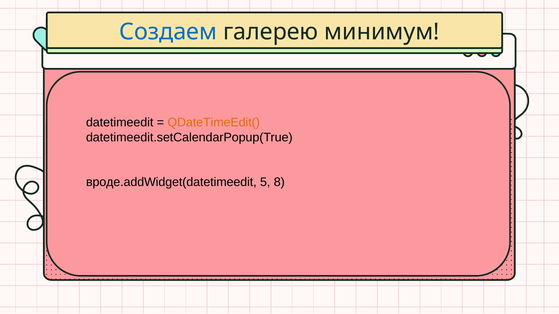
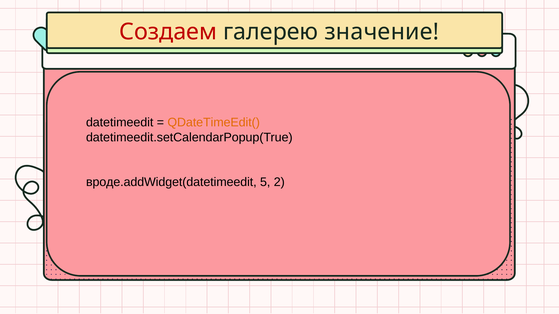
Создаем colour: blue -> red
минимум: минимум -> значение
8: 8 -> 2
